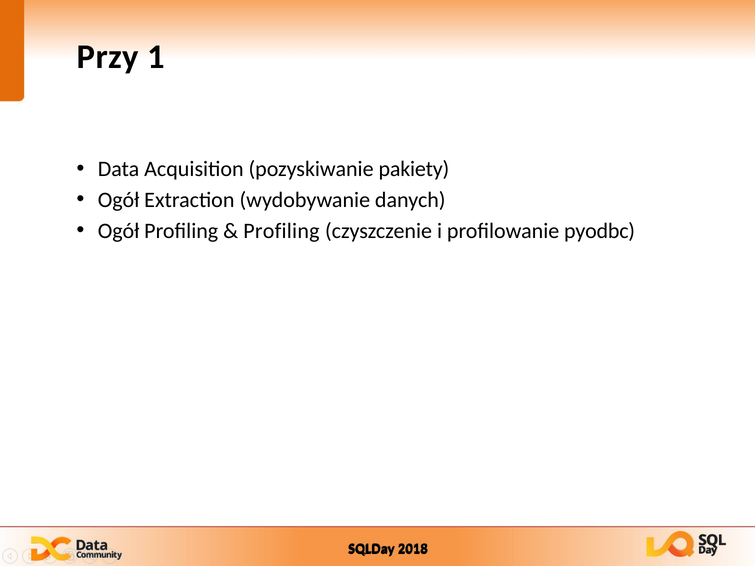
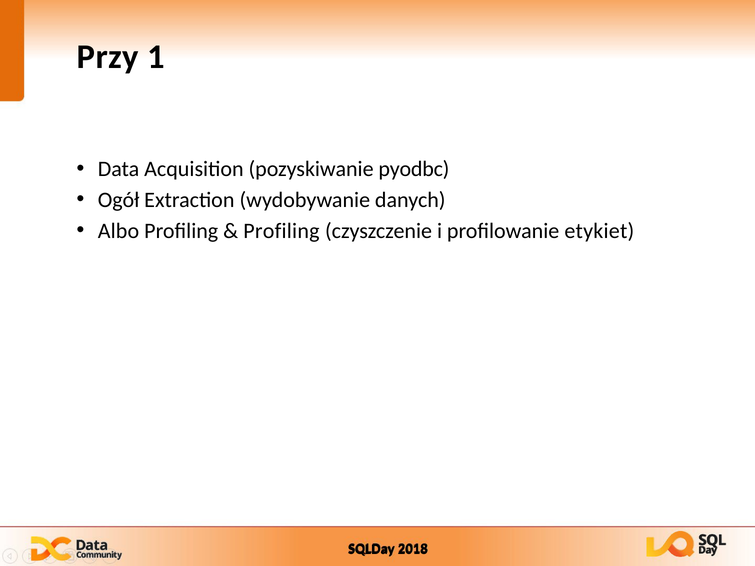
pakiety: pakiety -> pyodbc
Ogół at (119, 231): Ogół -> Albo
pyodbc: pyodbc -> etykiet
